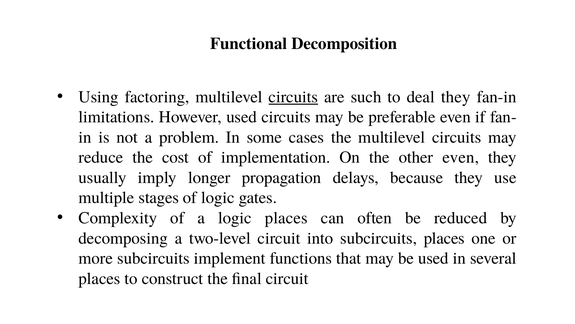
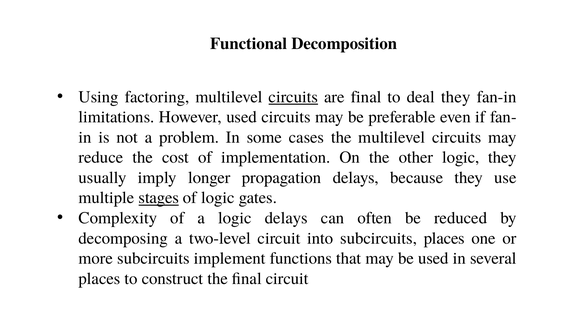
are such: such -> final
other even: even -> logic
stages underline: none -> present
logic places: places -> delays
